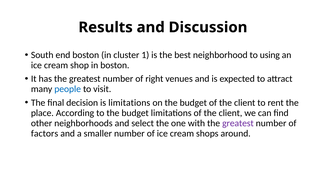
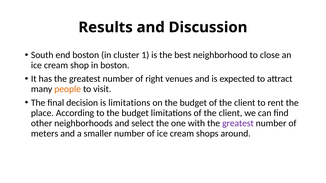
using: using -> close
people colour: blue -> orange
factors: factors -> meters
